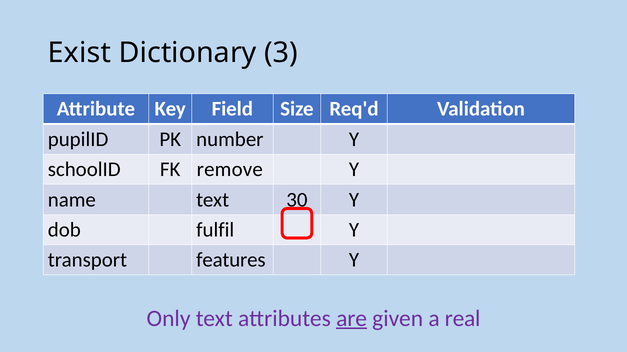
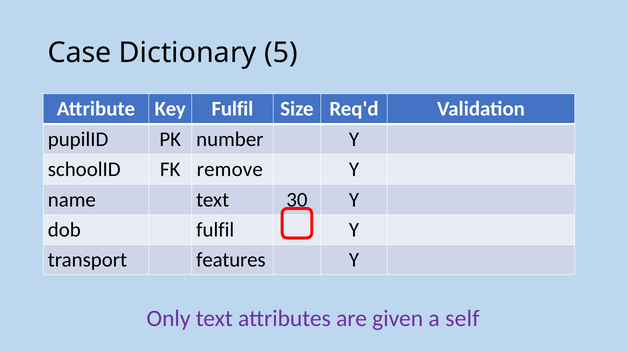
Exist: Exist -> Case
3: 3 -> 5
Key Field: Field -> Fulfil
are underline: present -> none
real: real -> self
